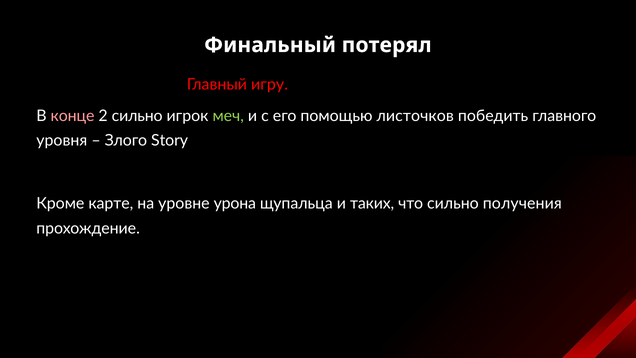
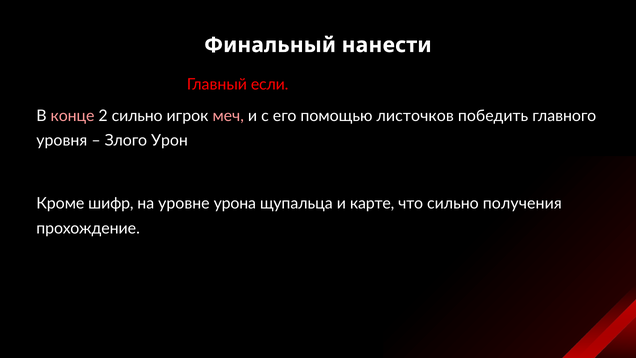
потерял: потерял -> нанести
игру: игру -> если
меч colour: light green -> pink
Story: Story -> Урон
карте: карте -> шифр
таких: таких -> карте
